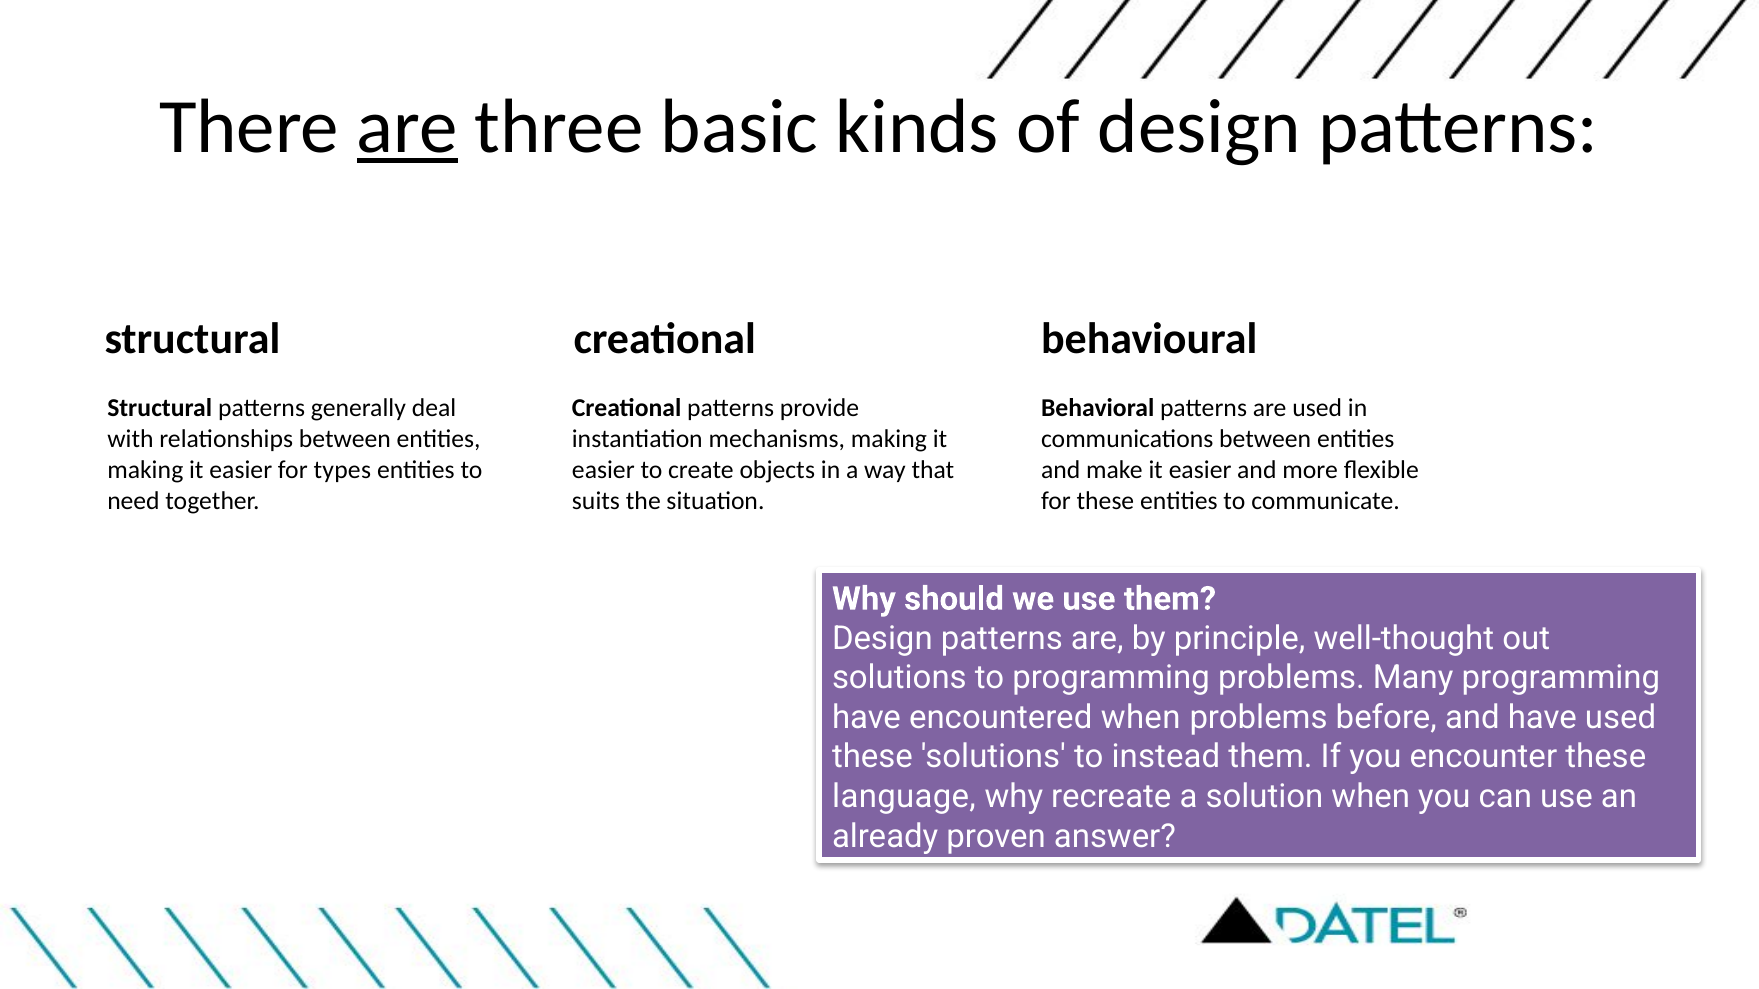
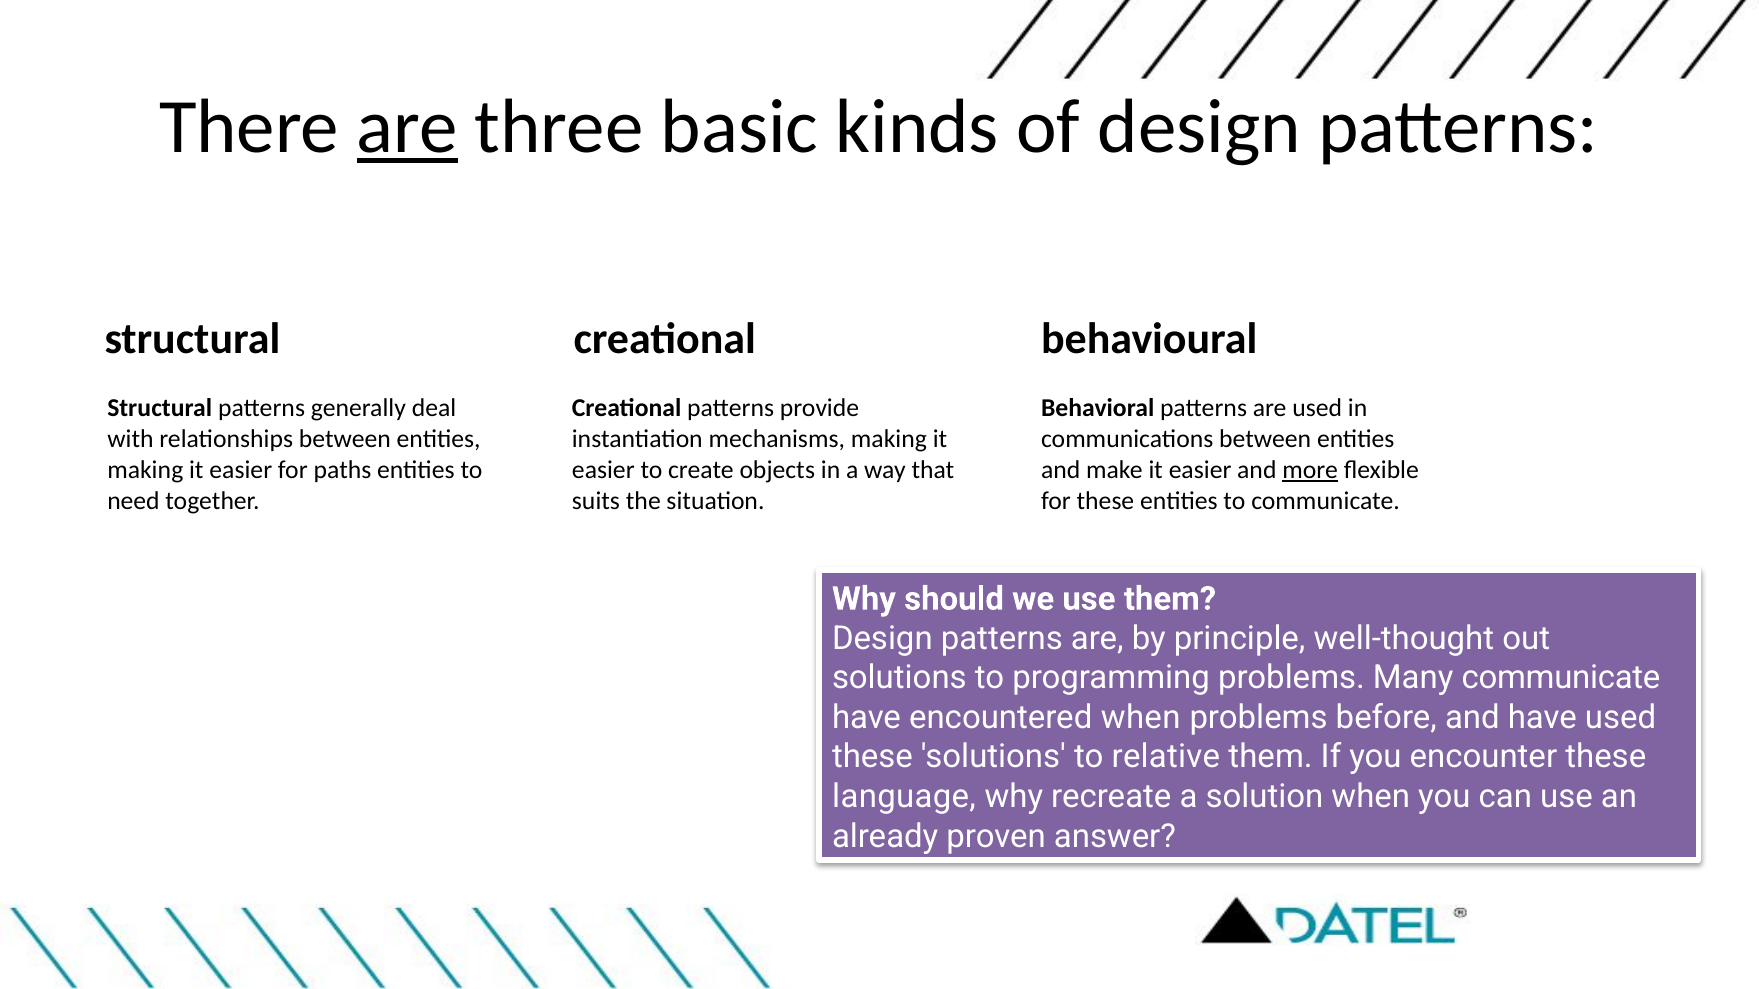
types: types -> paths
more underline: none -> present
Many programming: programming -> communicate
instead: instead -> relative
